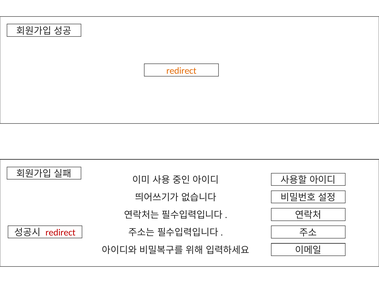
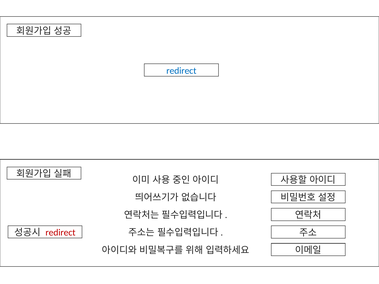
redirect at (181, 71) colour: orange -> blue
